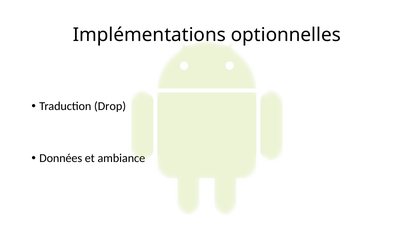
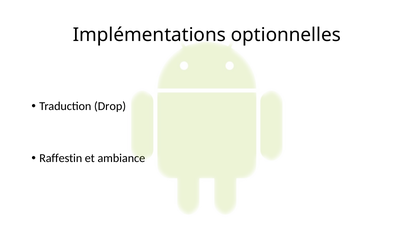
Données: Données -> Raffestin
